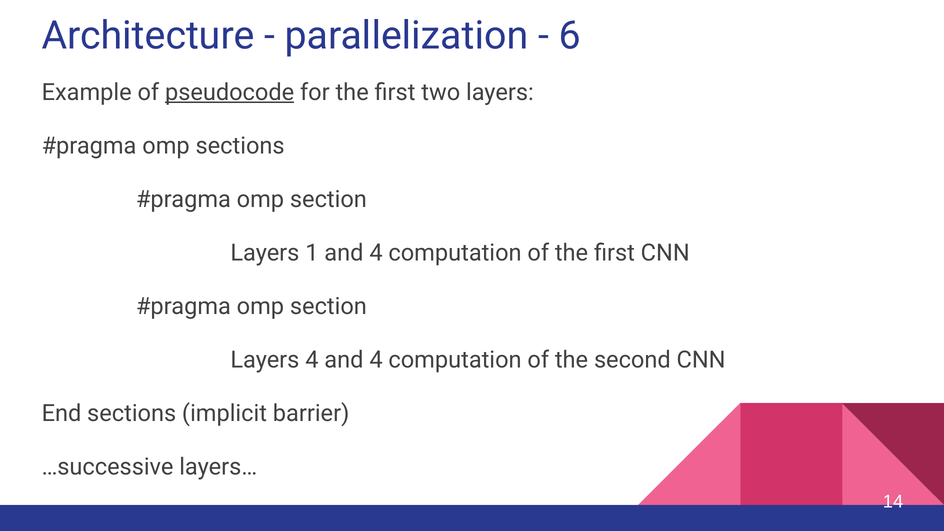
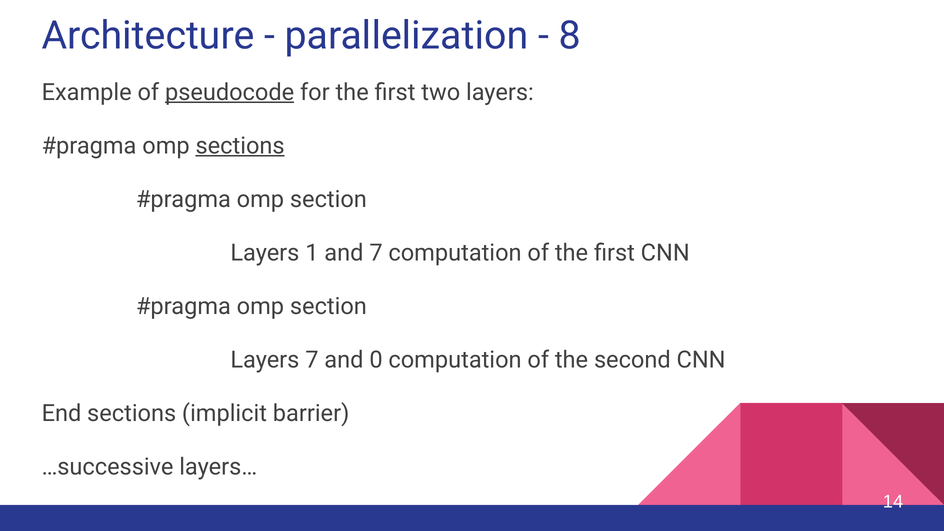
6: 6 -> 8
sections at (240, 146) underline: none -> present
1 and 4: 4 -> 7
Layers 4: 4 -> 7
4 at (376, 360): 4 -> 0
